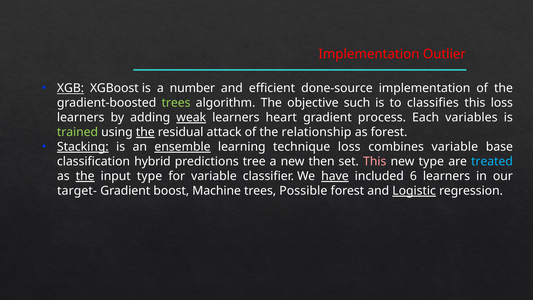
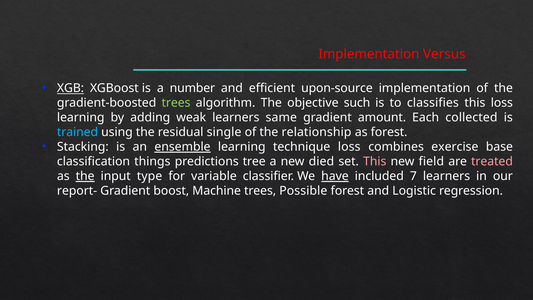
Outlier: Outlier -> Versus
done-source: done-source -> upon-source
learners at (81, 118): learners -> learning
weak underline: present -> none
heart: heart -> same
process: process -> amount
variables: variables -> collected
trained colour: light green -> light blue
the at (145, 132) underline: present -> none
attack: attack -> single
Stacking underline: present -> none
combines variable: variable -> exercise
hybrid: hybrid -> things
then: then -> died
new type: type -> field
treated colour: light blue -> pink
6: 6 -> 7
target-: target- -> report-
Logistic underline: present -> none
